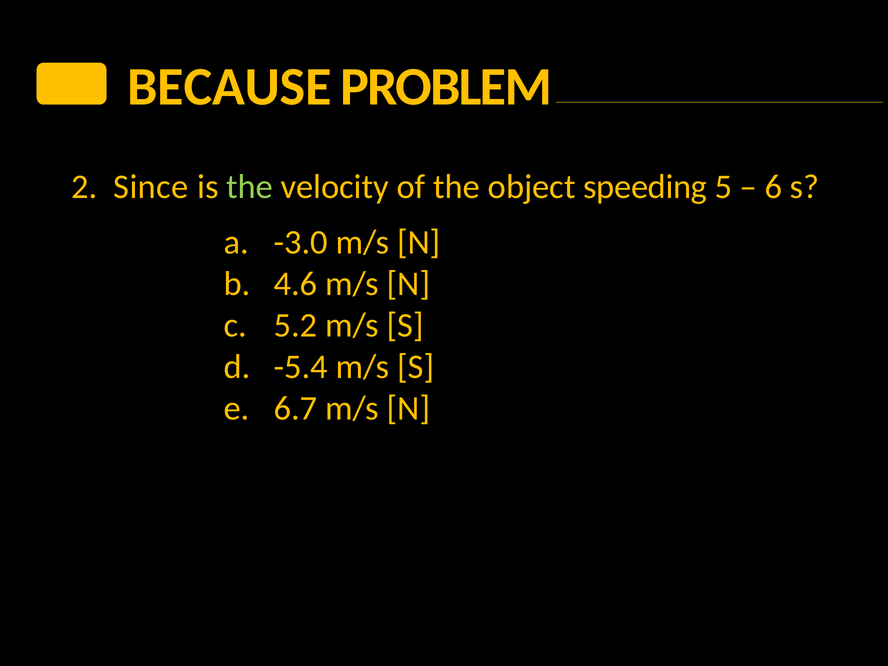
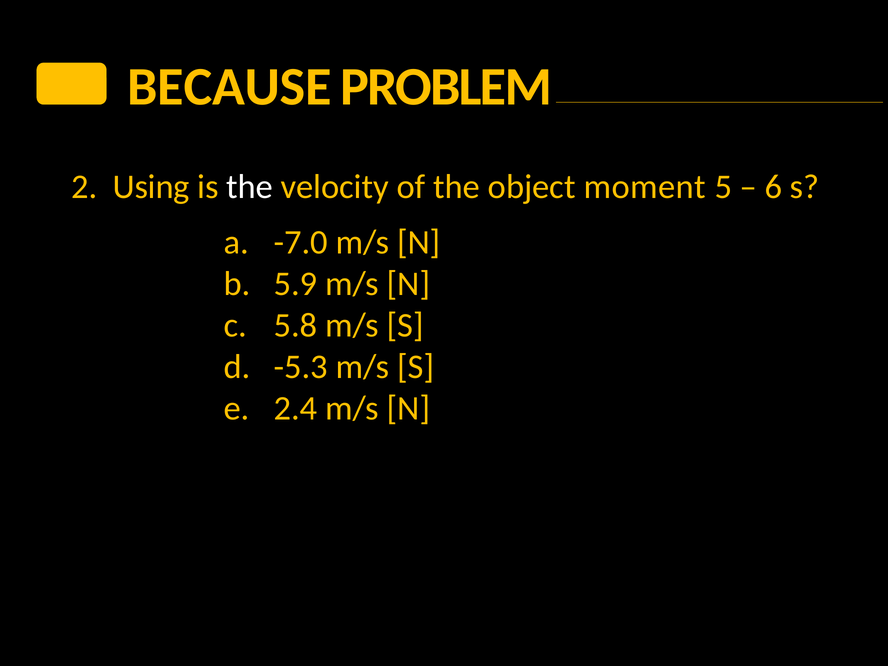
Since: Since -> Using
the at (250, 187) colour: light green -> white
speeding: speeding -> moment
-3.0: -3.0 -> -7.0
4.6: 4.6 -> 5.9
5.2: 5.2 -> 5.8
-5.4: -5.4 -> -5.3
6.7: 6.7 -> 2.4
